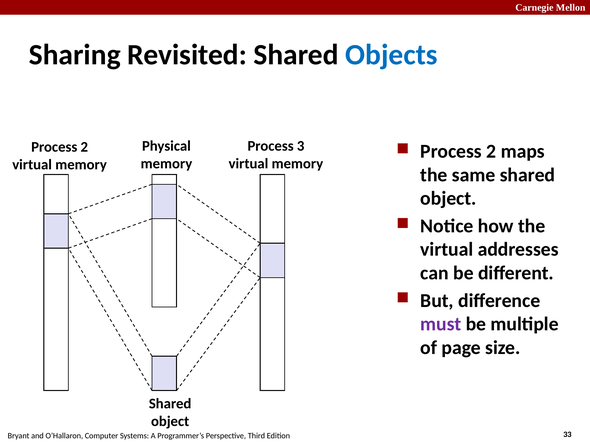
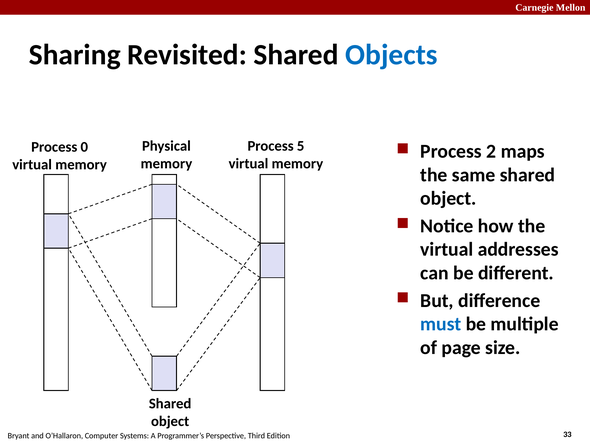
3: 3 -> 5
2 at (84, 147): 2 -> 0
must colour: purple -> blue
